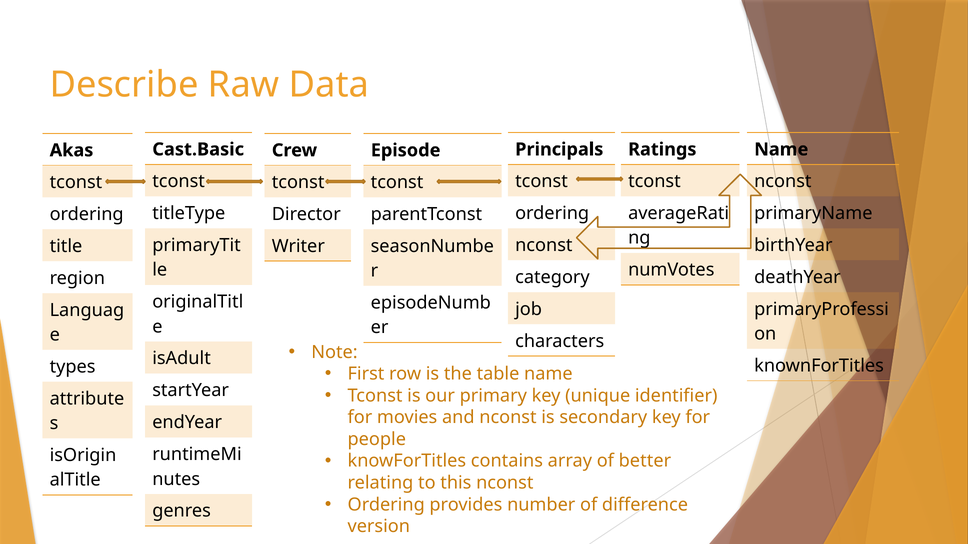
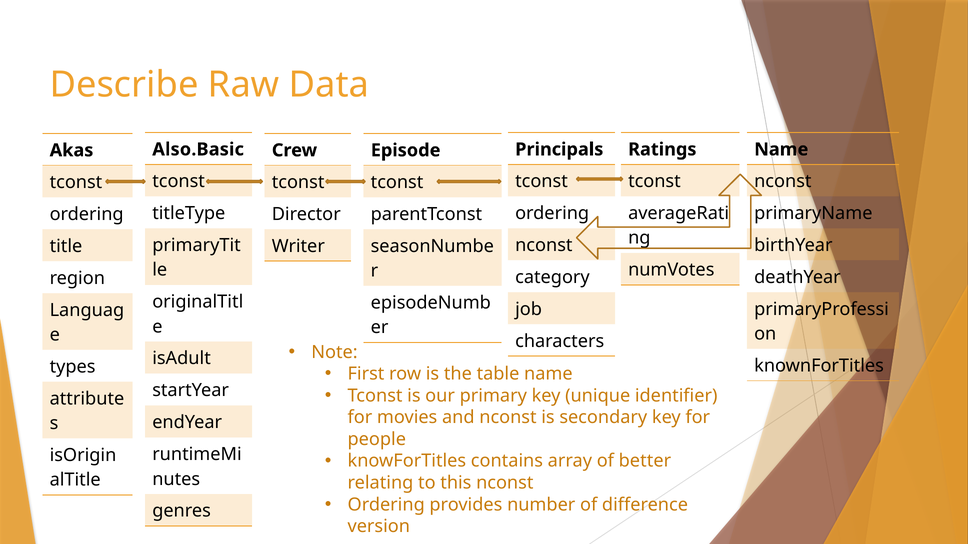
Cast.Basic: Cast.Basic -> Also.Basic
